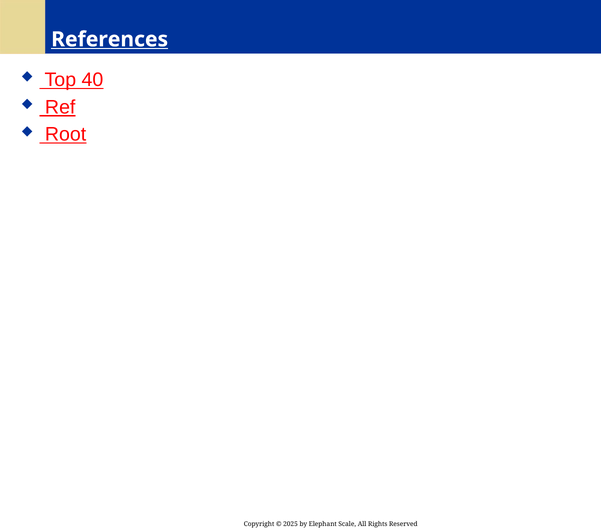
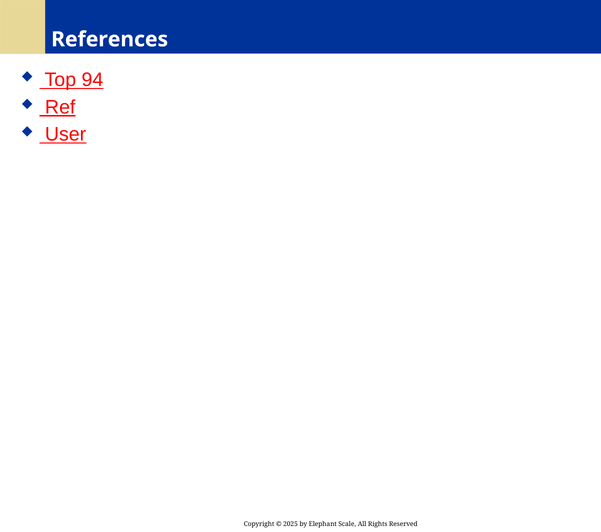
References underline: present -> none
40: 40 -> 94
Root: Root -> User
